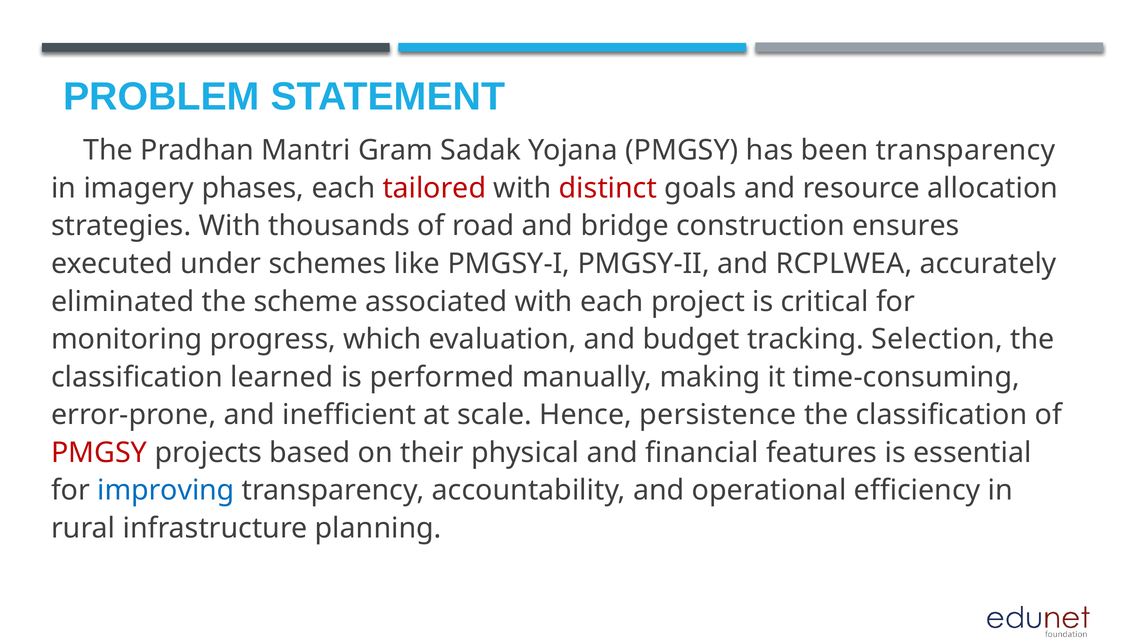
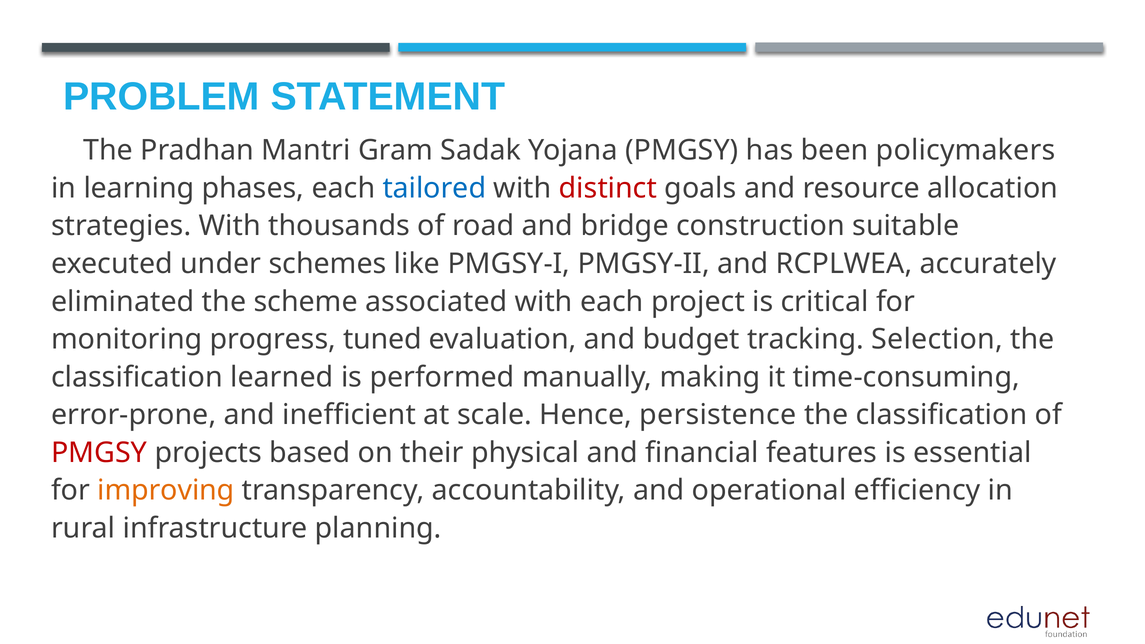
been transparency: transparency -> policymakers
imagery: imagery -> learning
tailored colour: red -> blue
ensures: ensures -> suitable
which: which -> tuned
improving colour: blue -> orange
